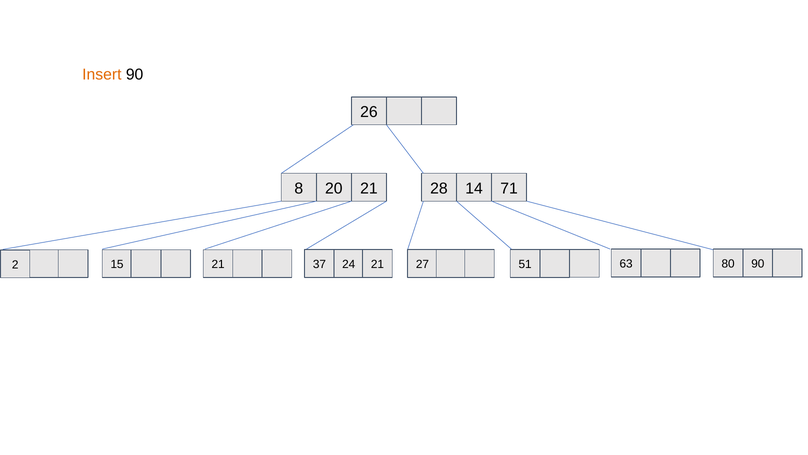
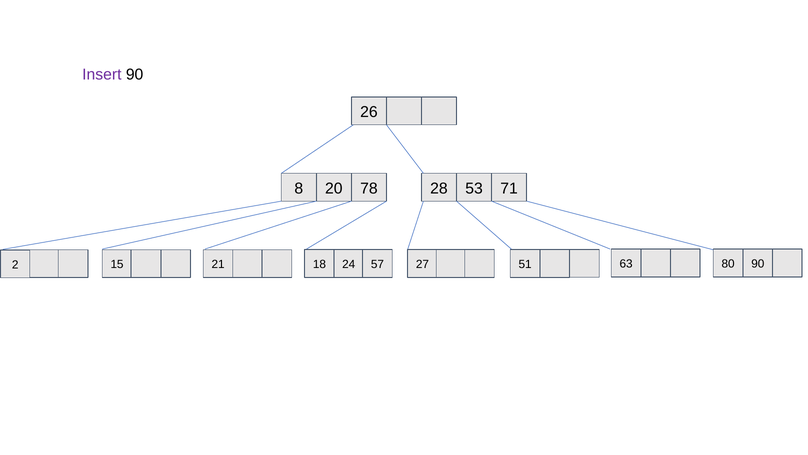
Insert colour: orange -> purple
20 21: 21 -> 78
14: 14 -> 53
37: 37 -> 18
24 21: 21 -> 57
